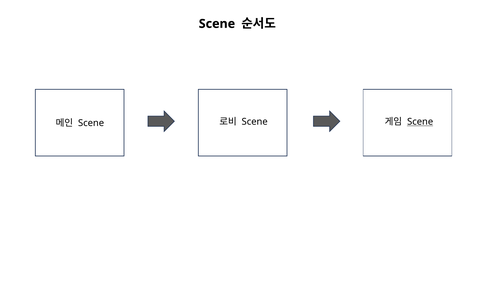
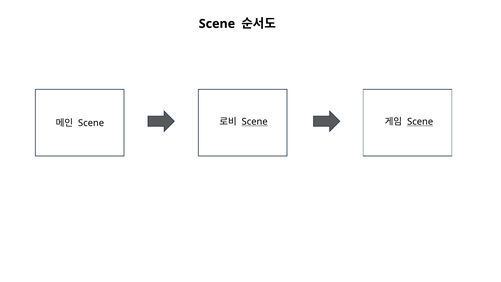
Scene at (255, 122) underline: none -> present
